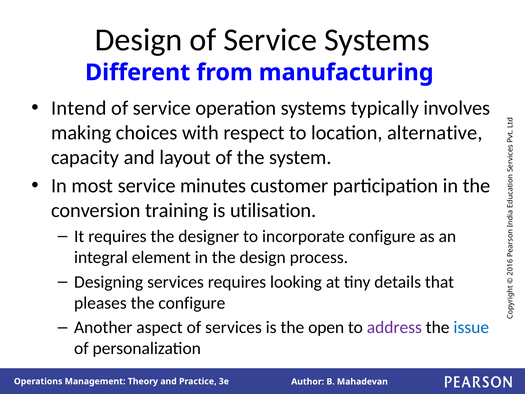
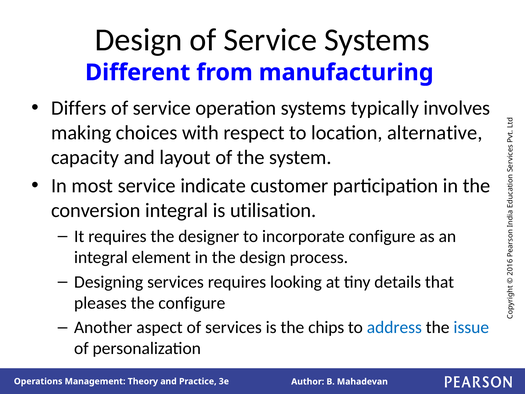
Intend: Intend -> Differs
minutes: minutes -> indicate
conversion training: training -> integral
open: open -> chips
address colour: purple -> blue
